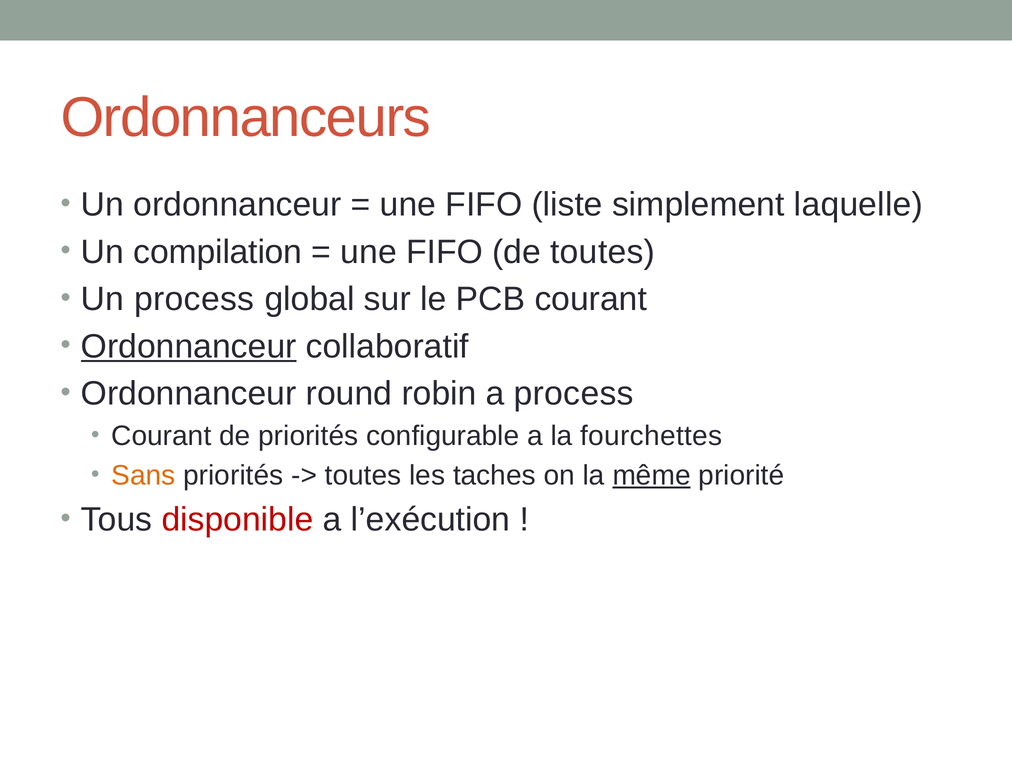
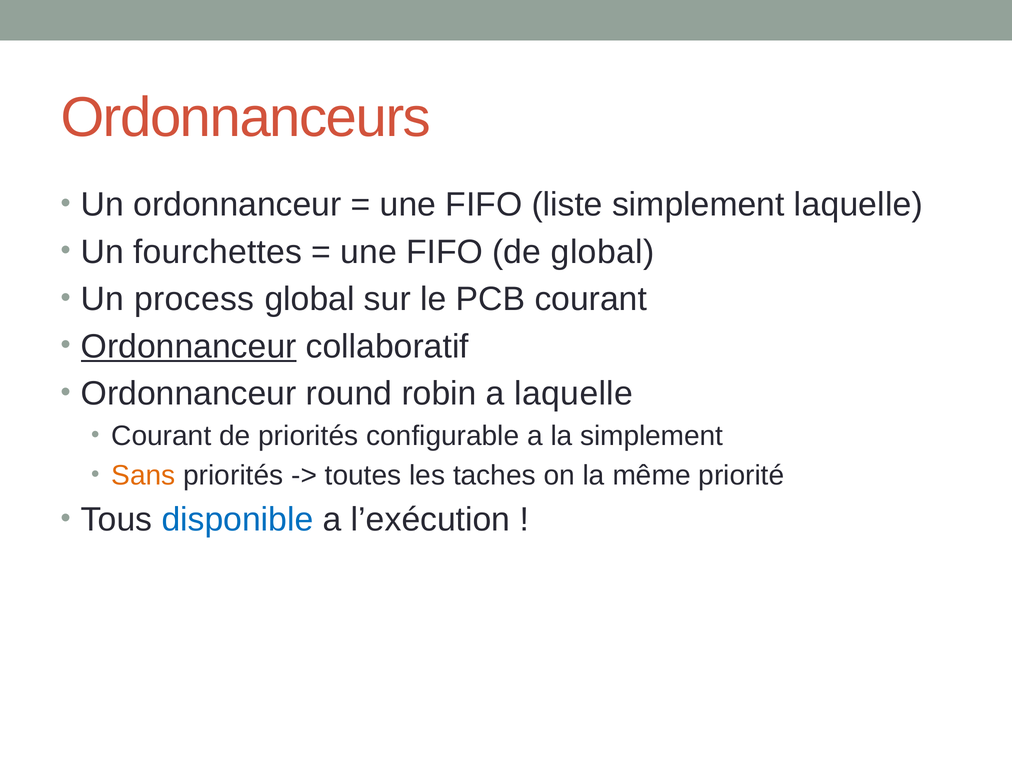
compilation: compilation -> fourchettes
de toutes: toutes -> global
a process: process -> laquelle
la fourchettes: fourchettes -> simplement
même underline: present -> none
disponible colour: red -> blue
